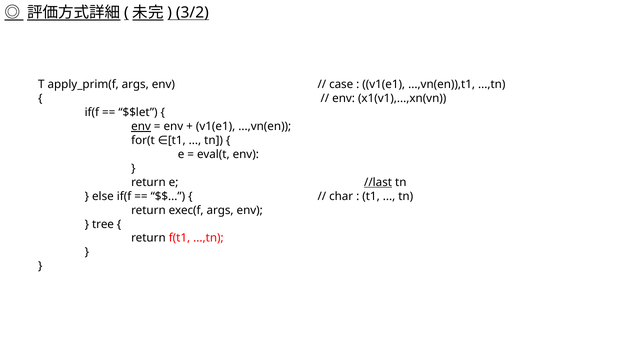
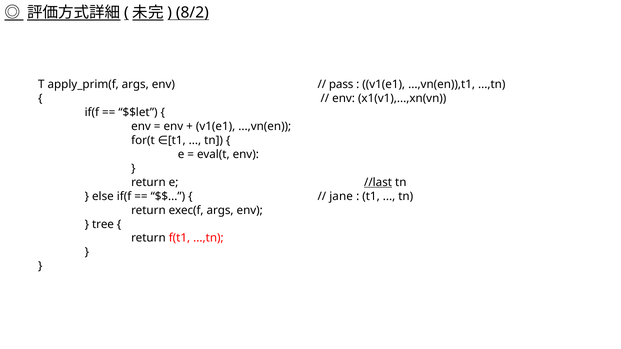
3/2: 3/2 -> 8/2
case: case -> pass
env at (141, 127) underline: present -> none
char: char -> jane
